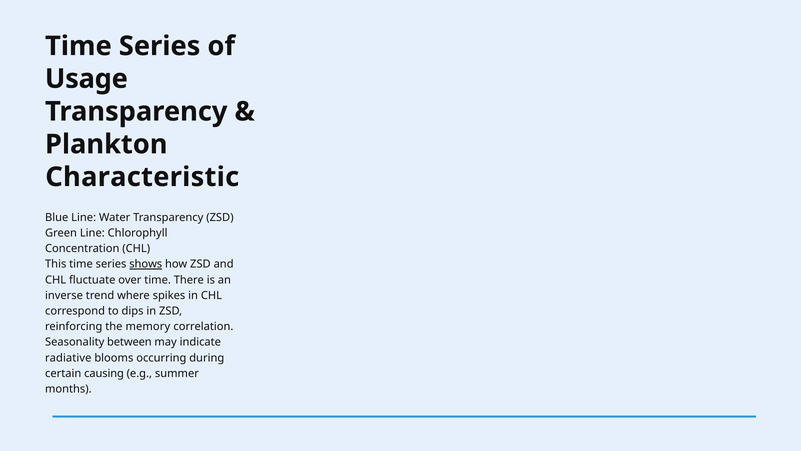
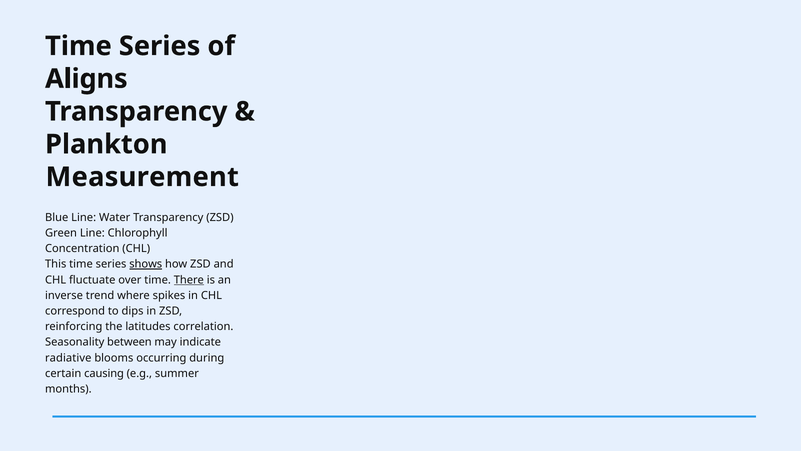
Usage: Usage -> Aligns
Characteristic: Characteristic -> Measurement
There underline: none -> present
memory: memory -> latitudes
